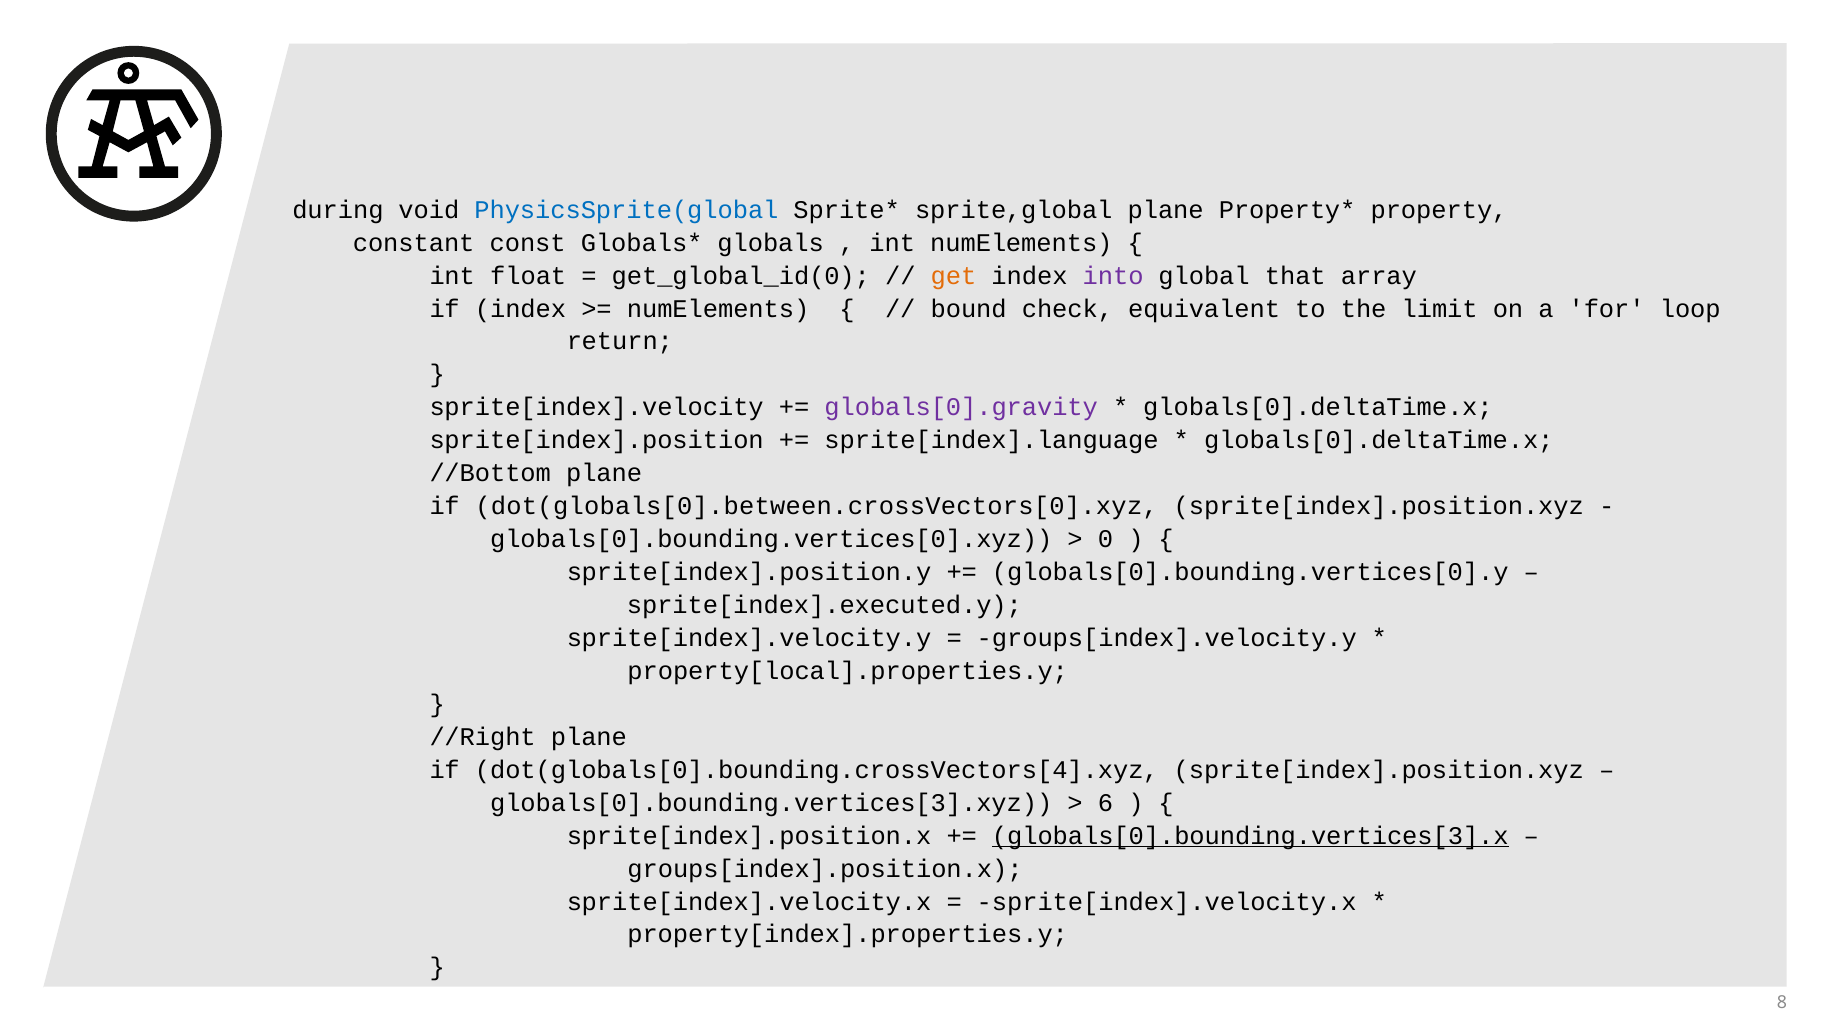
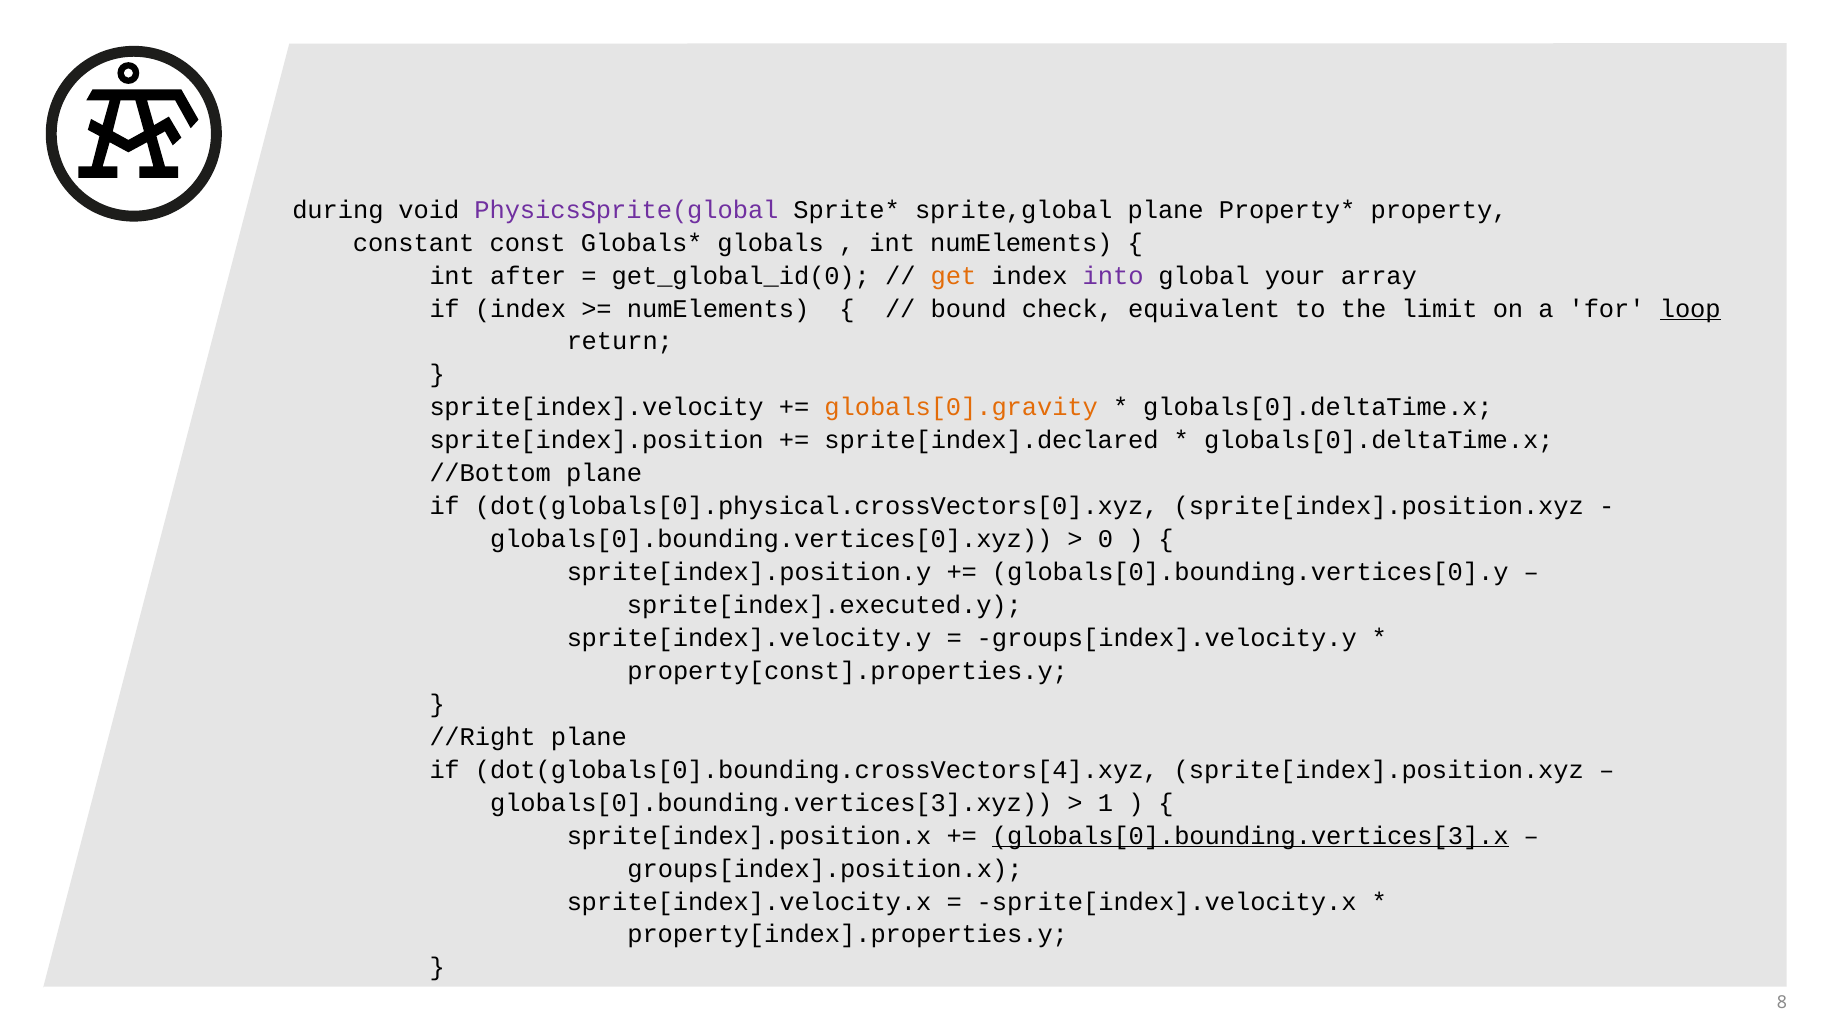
PhysicsSprite(global colour: blue -> purple
float: float -> after
that: that -> your
loop underline: none -> present
globals[0].gravity colour: purple -> orange
sprite[index].language: sprite[index].language -> sprite[index].declared
dot(globals[0].between.crossVectors[0].xyz: dot(globals[0].between.crossVectors[0].xyz -> dot(globals[0].physical.crossVectors[0].xyz
property[local].properties.y: property[local].properties.y -> property[const].properties.y
6: 6 -> 1
